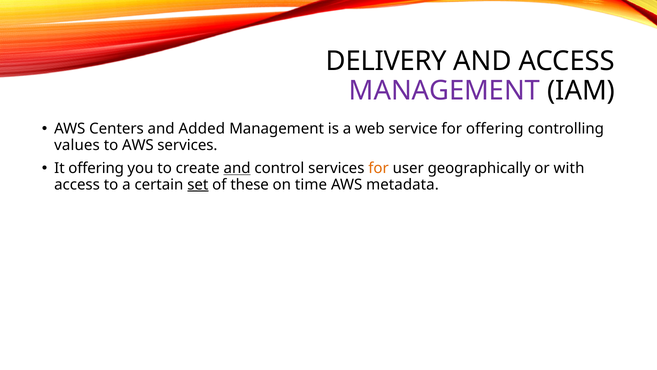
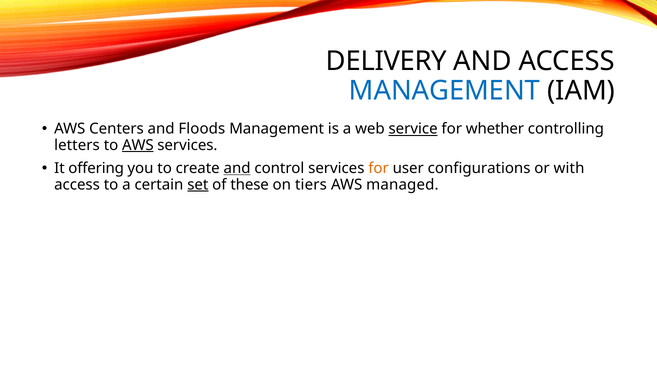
MANAGEMENT at (445, 91) colour: purple -> blue
Added: Added -> Floods
service underline: none -> present
for offering: offering -> whether
values: values -> letters
AWS at (138, 145) underline: none -> present
geographically: geographically -> configurations
time: time -> tiers
metadata: metadata -> managed
